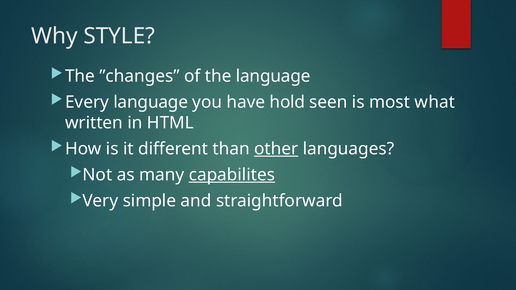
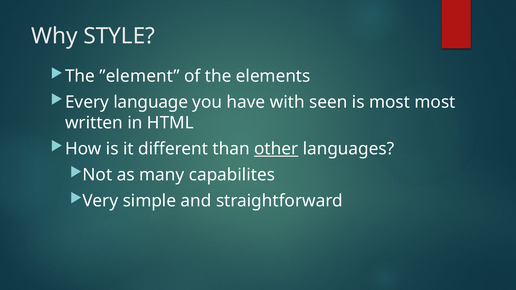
”changes: ”changes -> ”element
the language: language -> elements
hold: hold -> with
most what: what -> most
capabilites underline: present -> none
